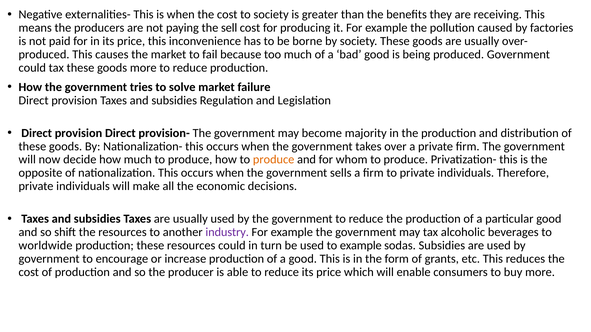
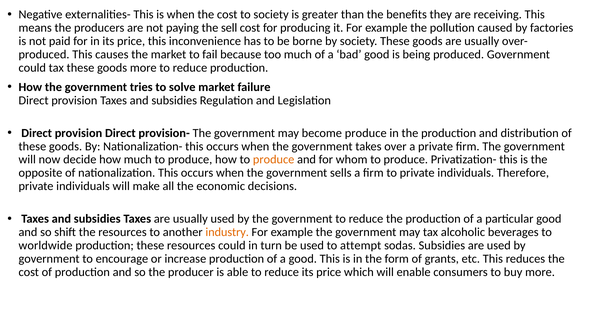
become majority: majority -> produce
industry colour: purple -> orange
to example: example -> attempt
